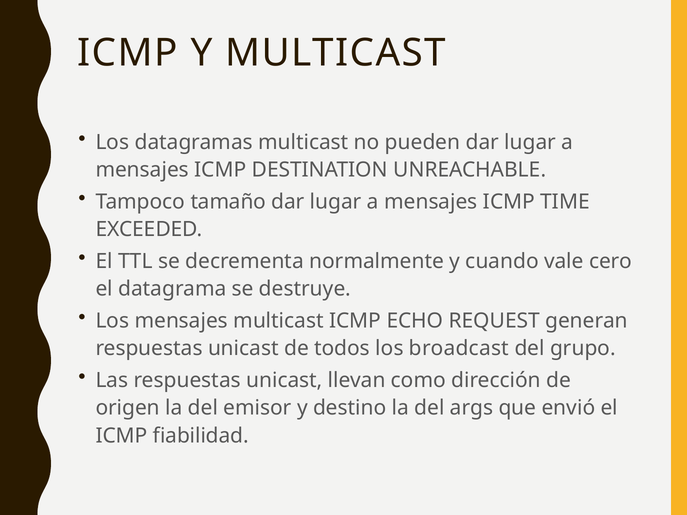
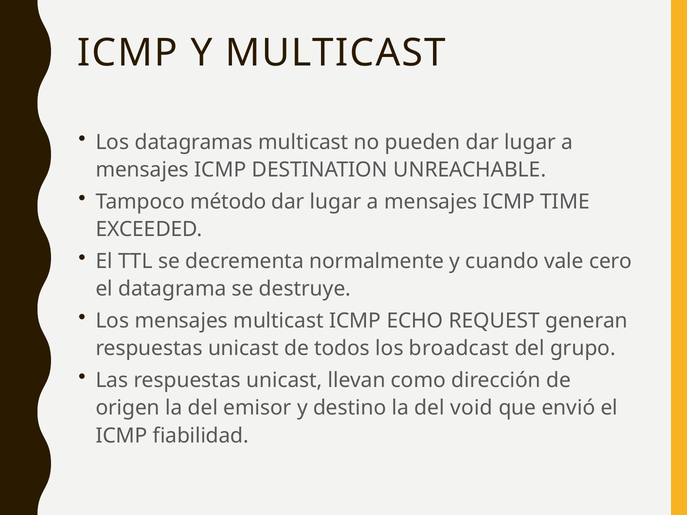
tamaño: tamaño -> método
args: args -> void
